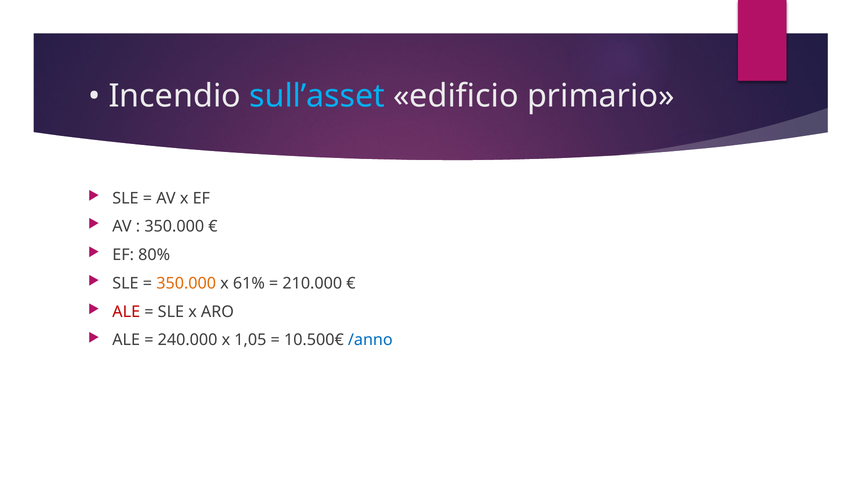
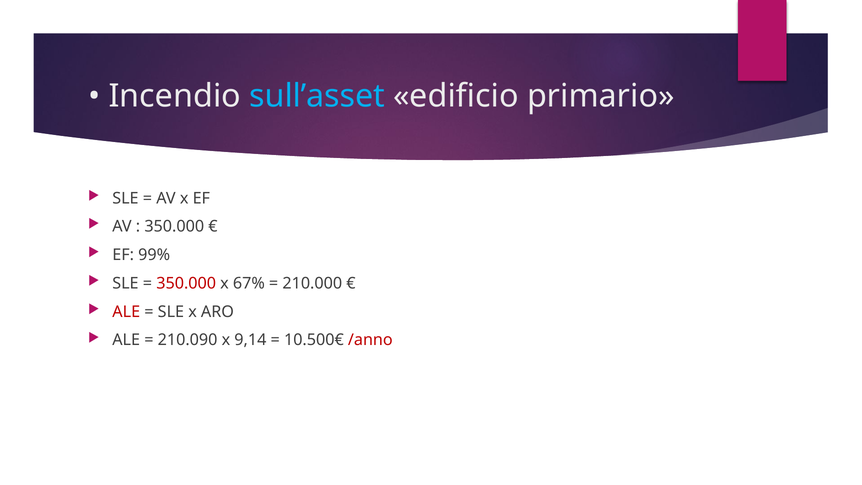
80%: 80% -> 99%
350.000 at (186, 283) colour: orange -> red
61%: 61% -> 67%
240.000: 240.000 -> 210.090
1,05: 1,05 -> 9,14
/anno colour: blue -> red
